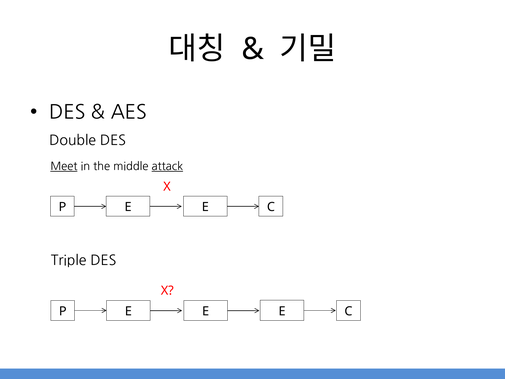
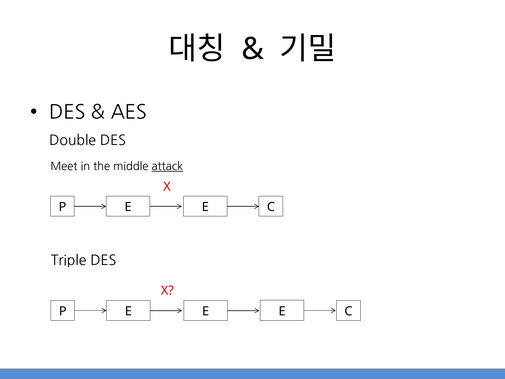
Meet underline: present -> none
